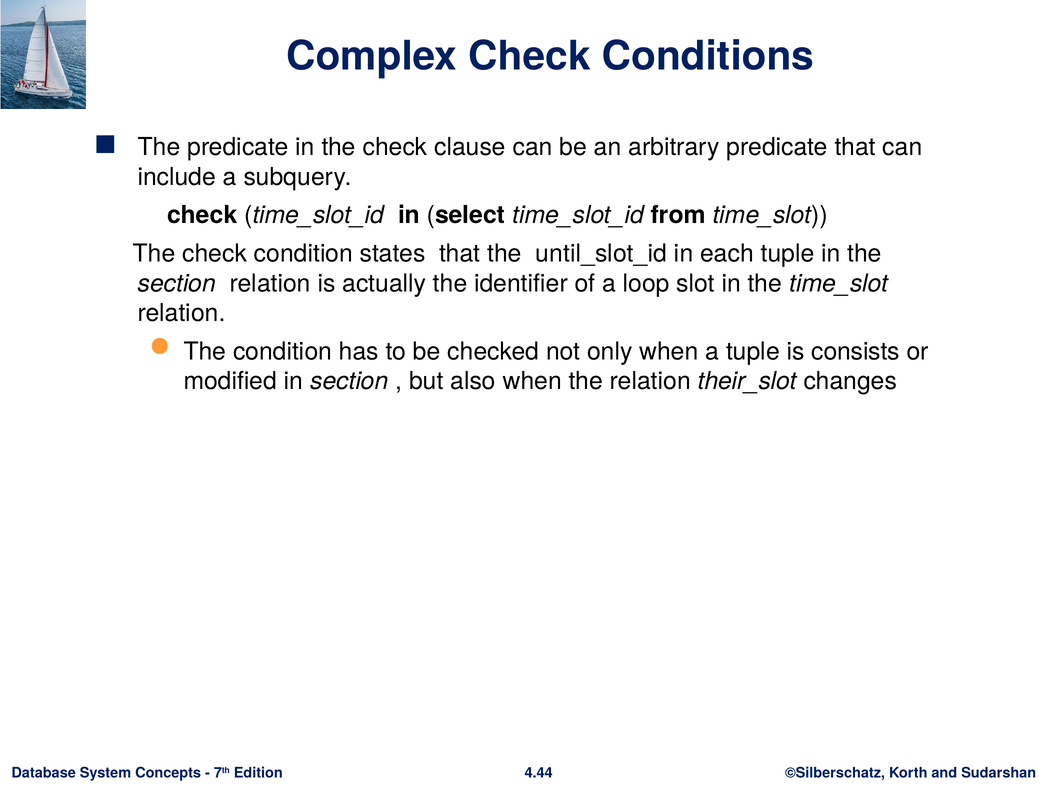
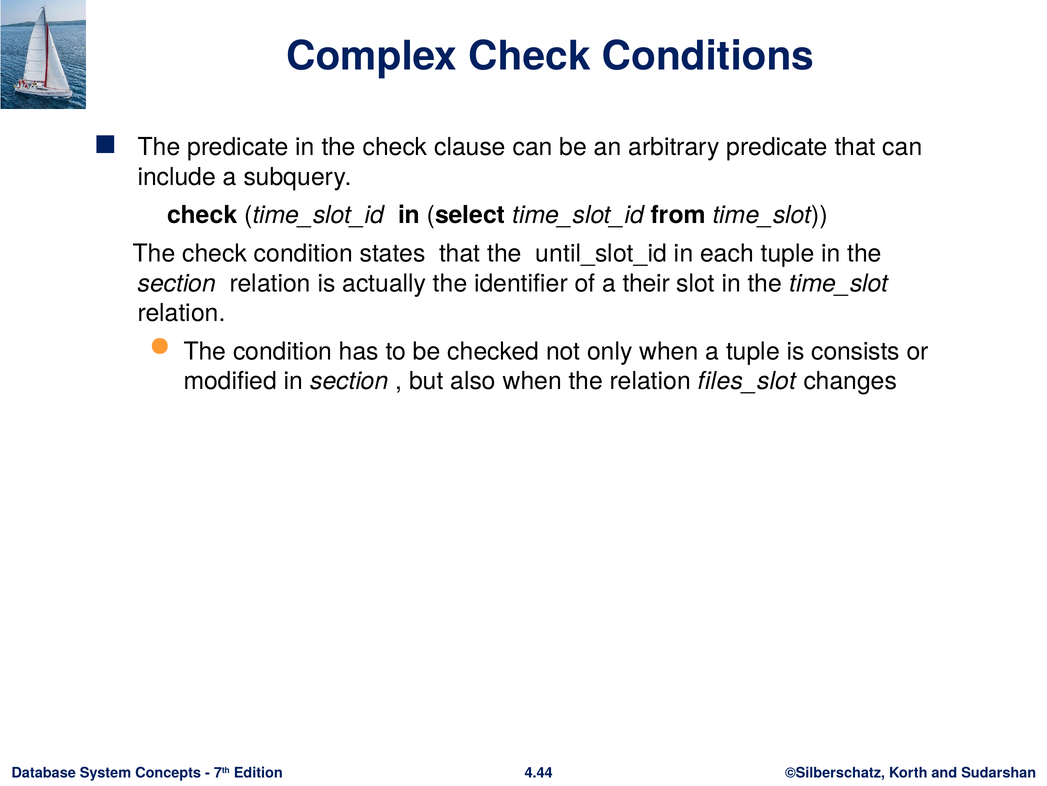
loop: loop -> their
their_slot: their_slot -> files_slot
